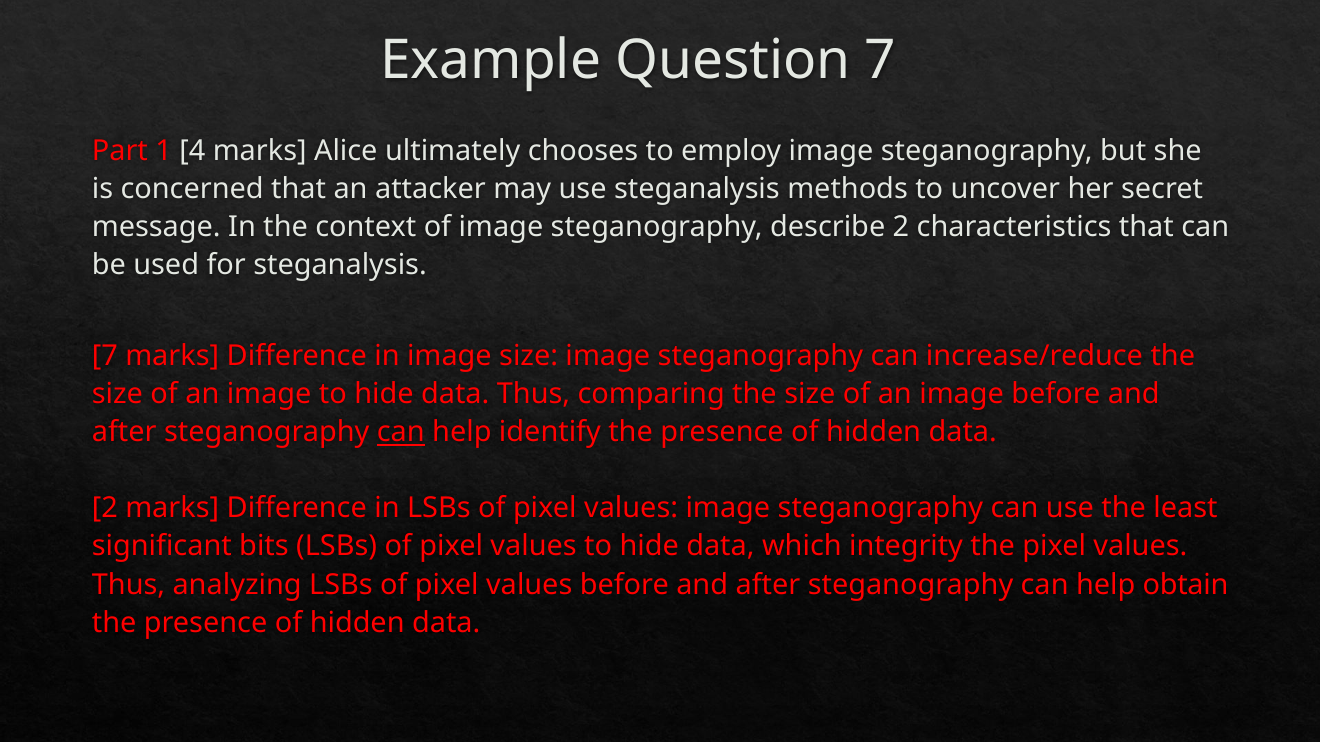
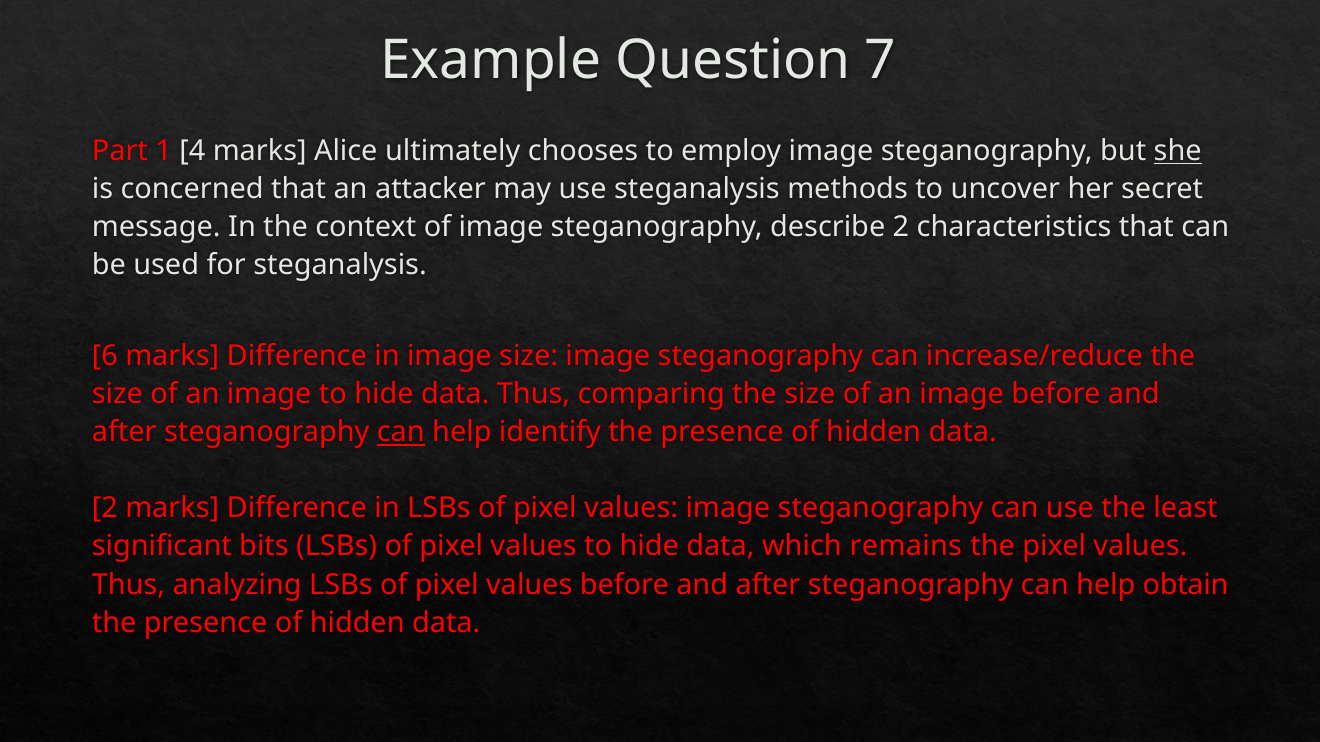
she underline: none -> present
7 at (105, 356): 7 -> 6
integrity: integrity -> remains
